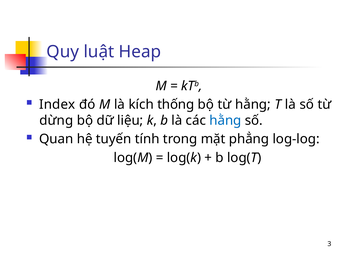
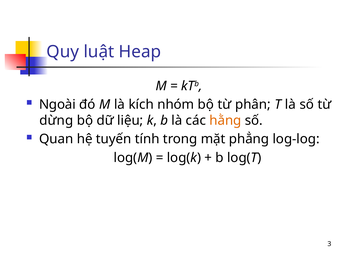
Index: Index -> Ngoài
thống: thống -> nhóm
từ hằng: hằng -> phân
hằng at (225, 121) colour: blue -> orange
